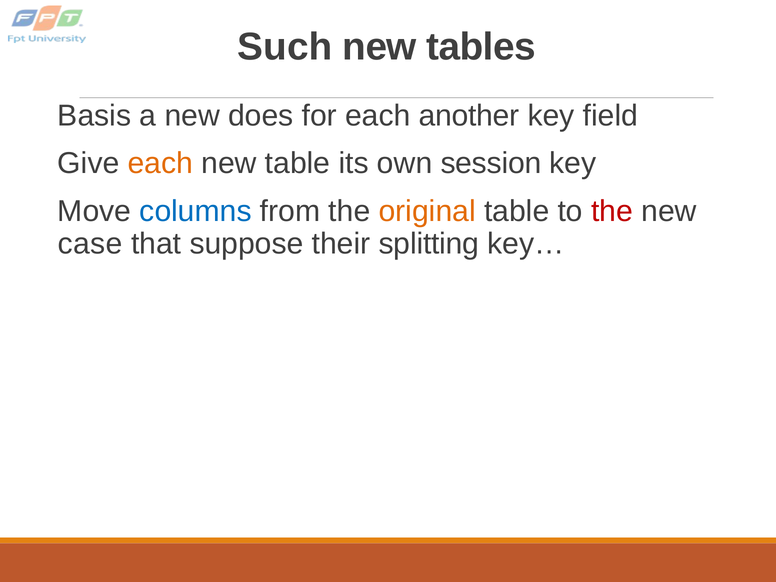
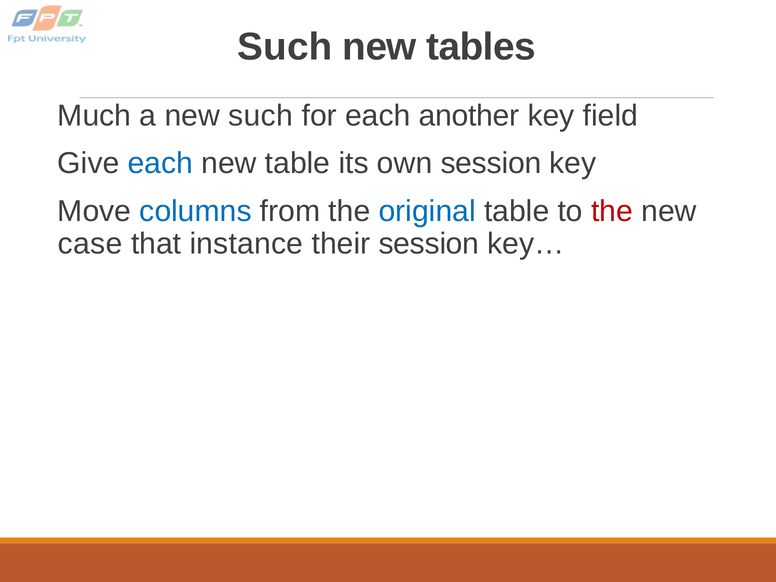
Basis: Basis -> Much
new does: does -> such
each at (160, 163) colour: orange -> blue
original colour: orange -> blue
suppose: suppose -> instance
their splitting: splitting -> session
